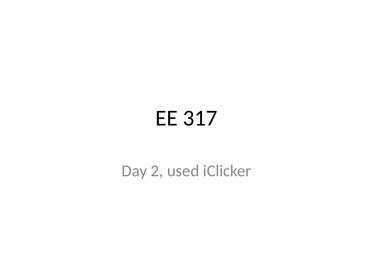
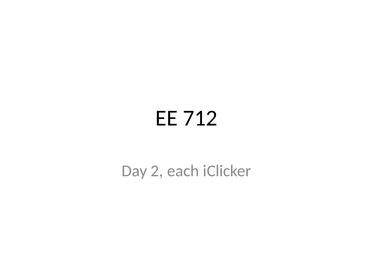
317: 317 -> 712
used: used -> each
